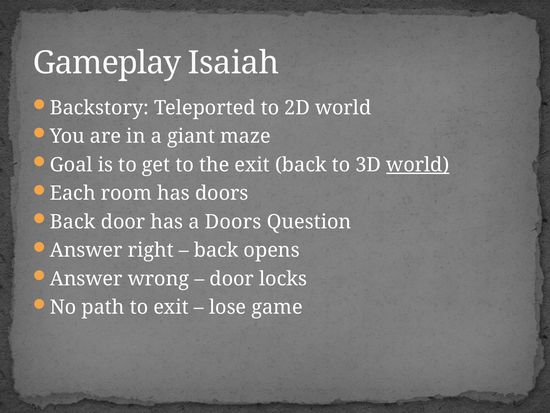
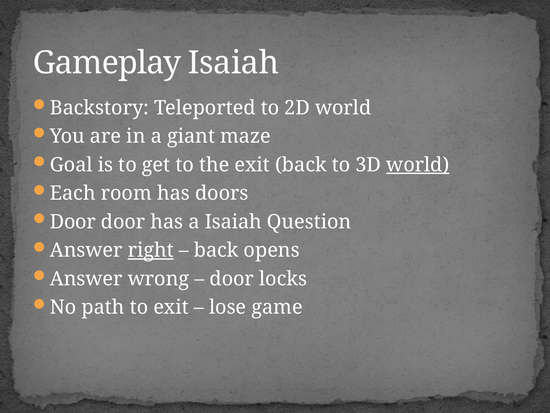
Back at (73, 222): Back -> Door
a Doors: Doors -> Isaiah
right underline: none -> present
